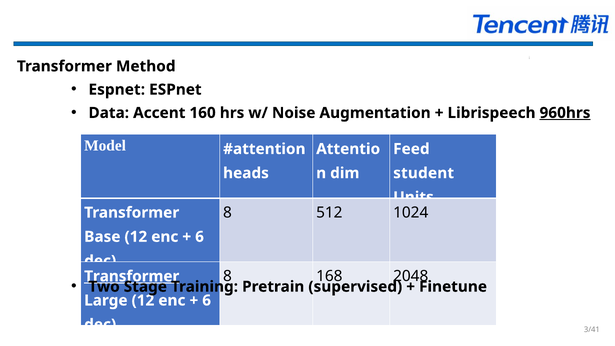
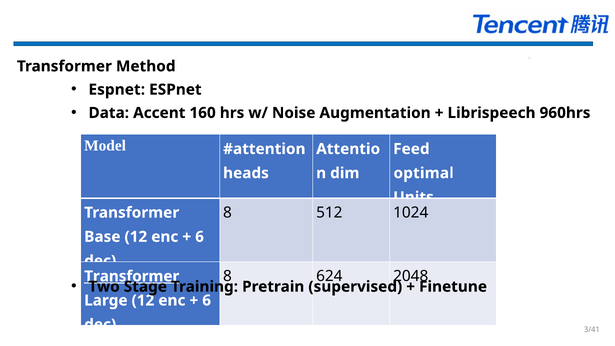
960hrs underline: present -> none
student: student -> optimal
168: 168 -> 624
